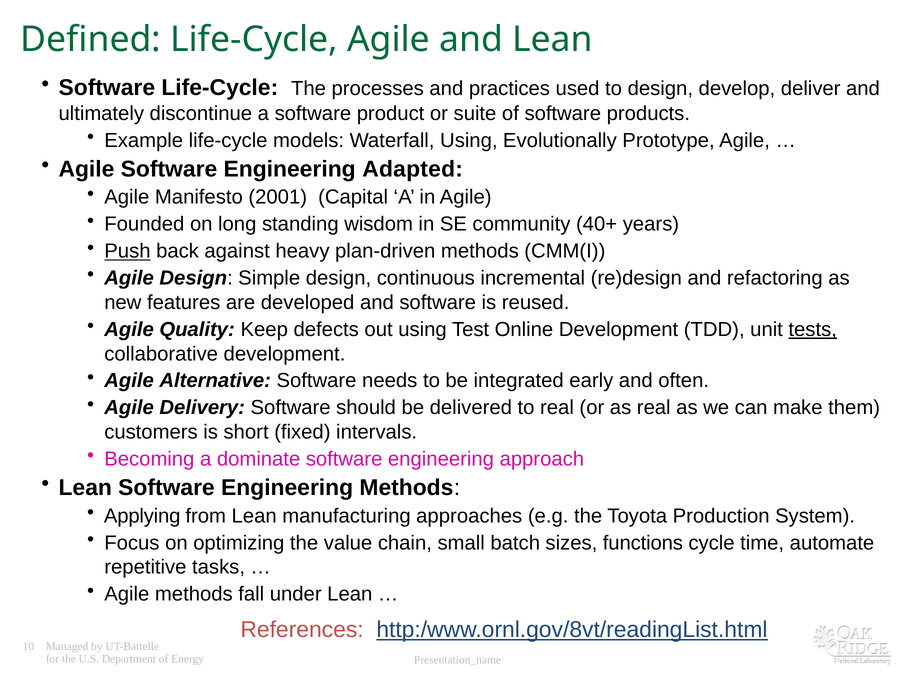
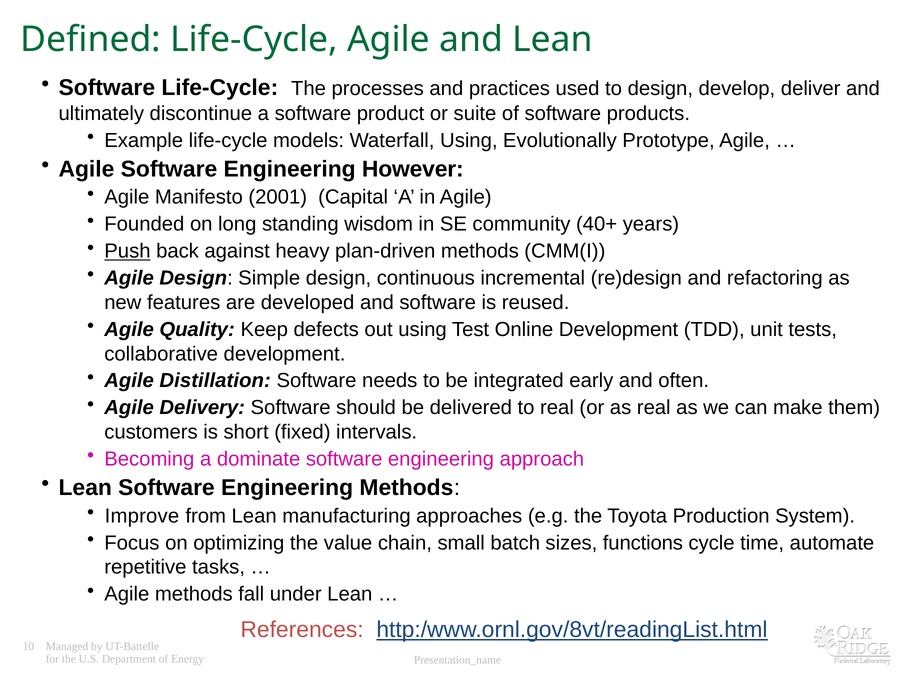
Adapted: Adapted -> However
tests underline: present -> none
Alternative: Alternative -> Distillation
Applying: Applying -> Improve
